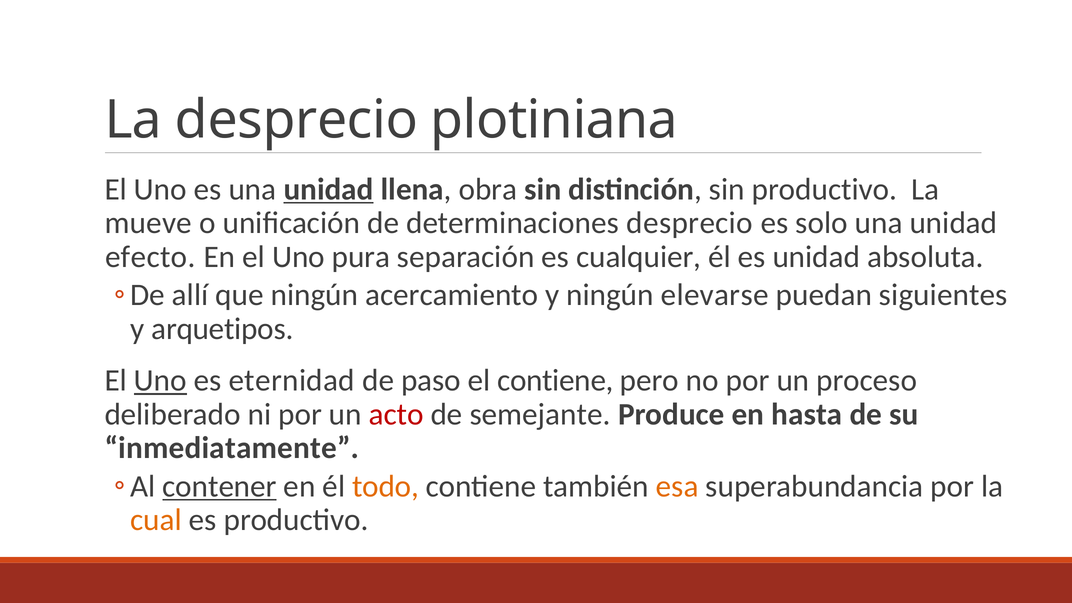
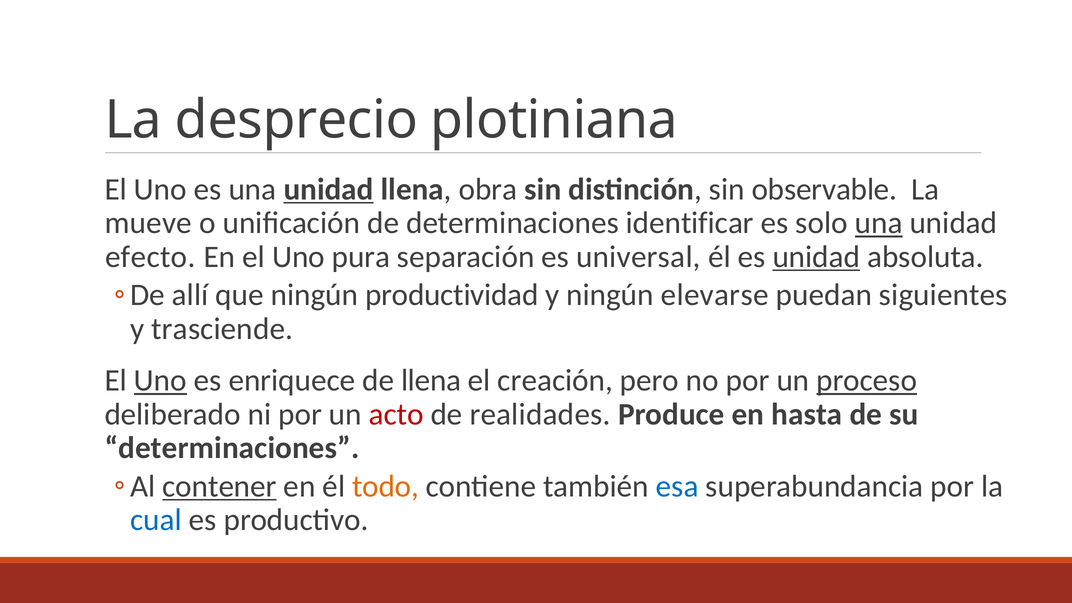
sin productivo: productivo -> observable
determinaciones desprecio: desprecio -> identificar
una at (879, 223) underline: none -> present
cualquier: cualquier -> universal
unidad at (816, 257) underline: none -> present
acercamiento: acercamiento -> productividad
arquetipos: arquetipos -> trasciende
eternidad: eternidad -> enriquece
de paso: paso -> llena
el contiene: contiene -> creación
proceso underline: none -> present
semejante: semejante -> realidades
inmediatamente at (232, 448): inmediatamente -> determinaciones
esa colour: orange -> blue
cual colour: orange -> blue
